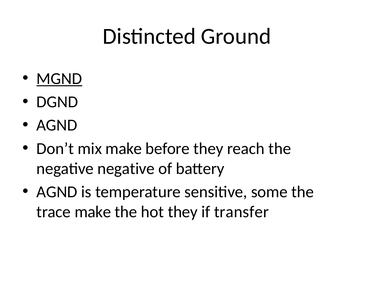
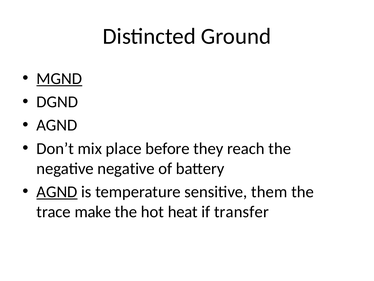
mix make: make -> place
AGND at (57, 192) underline: none -> present
some: some -> them
hot they: they -> heat
